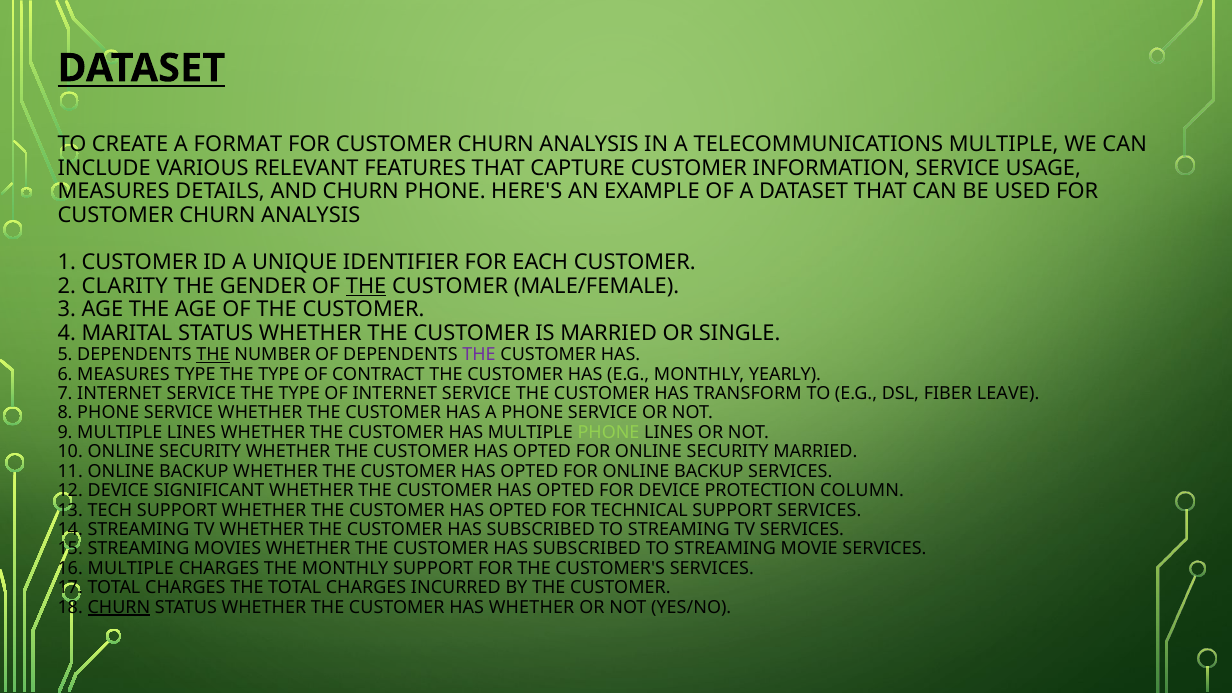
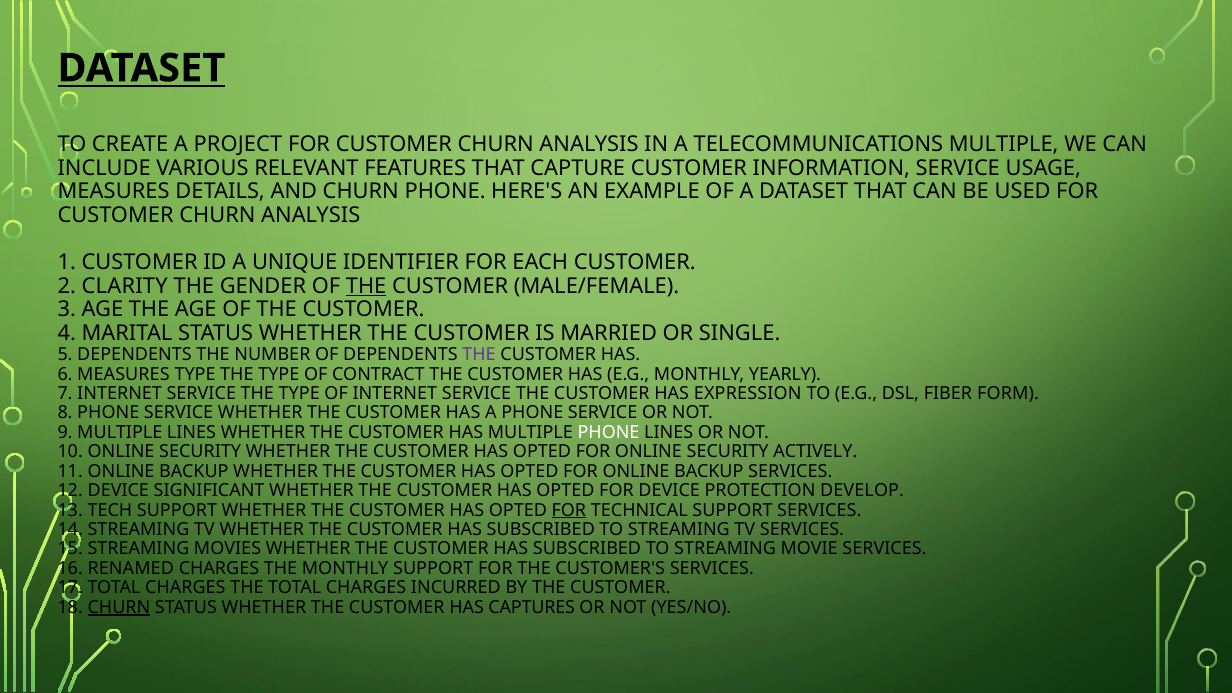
FORMAT: FORMAT -> PROJECT
THE at (213, 355) underline: present -> none
TRANSFORM: TRANSFORM -> EXPRESSION
LEAVE: LEAVE -> FORM
PHONE at (609, 432) colour: light green -> white
SECURITY MARRIED: MARRIED -> ACTIVELY
COLUMN: COLUMN -> DEVELOP
FOR at (569, 510) underline: none -> present
16 MULTIPLE: MULTIPLE -> RENAMED
HAS WHETHER: WHETHER -> CAPTURES
